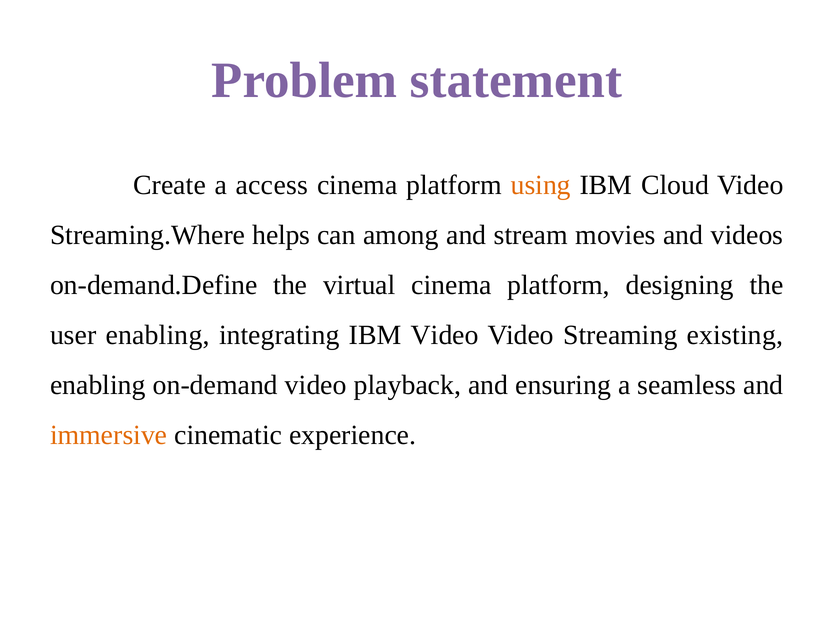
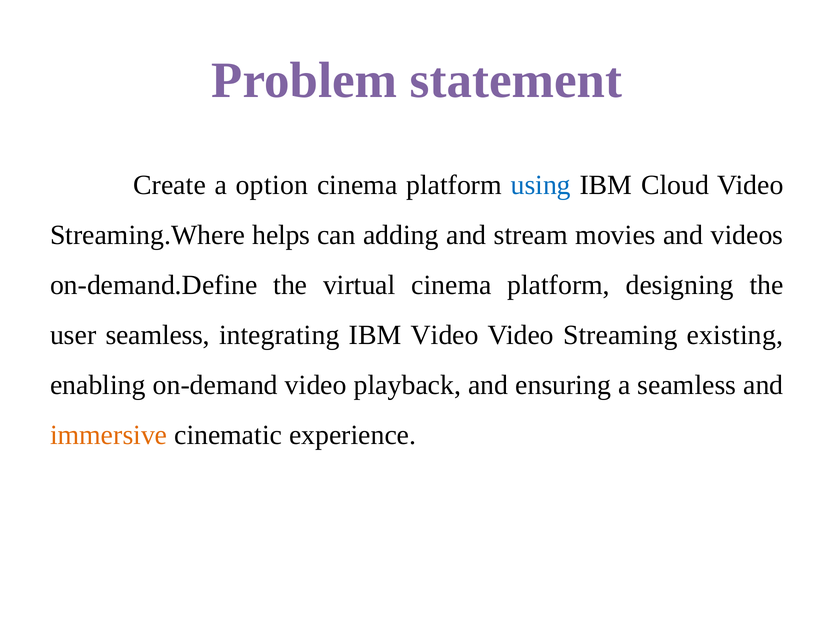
access: access -> option
using colour: orange -> blue
among: among -> adding
user enabling: enabling -> seamless
